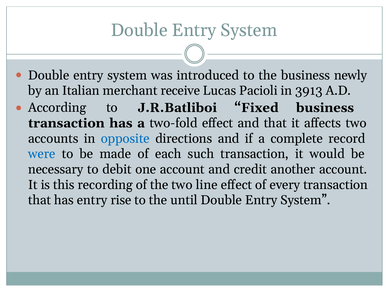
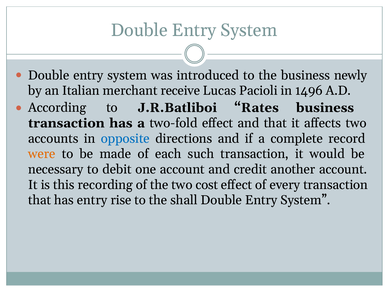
3913: 3913 -> 1496
Fixed: Fixed -> Rates
were colour: blue -> orange
line: line -> cost
until: until -> shall
